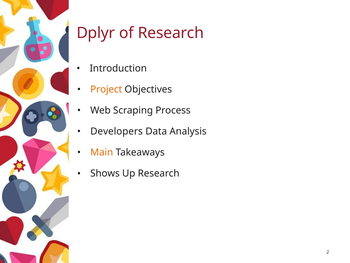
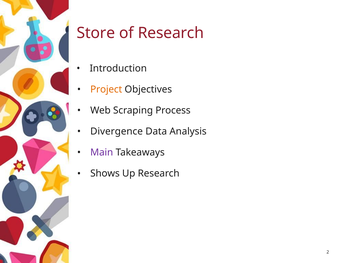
Dplyr: Dplyr -> Store
Developers: Developers -> Divergence
Main colour: orange -> purple
